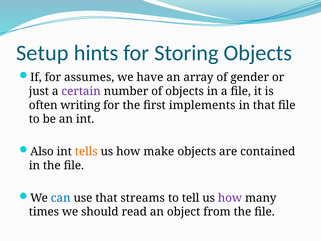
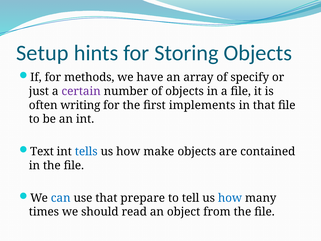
assumes: assumes -> methods
gender: gender -> specify
Also: Also -> Text
tells colour: orange -> blue
streams: streams -> prepare
how at (230, 198) colour: purple -> blue
